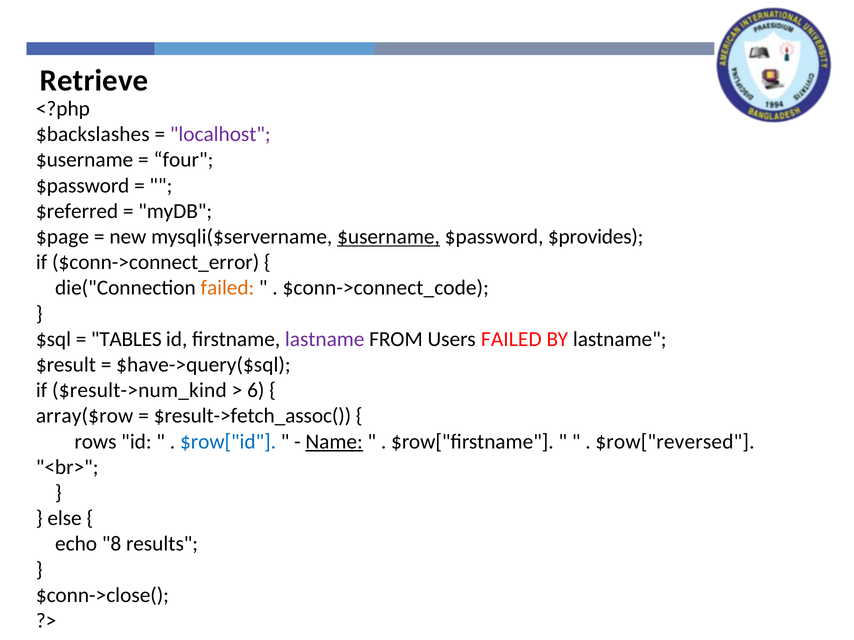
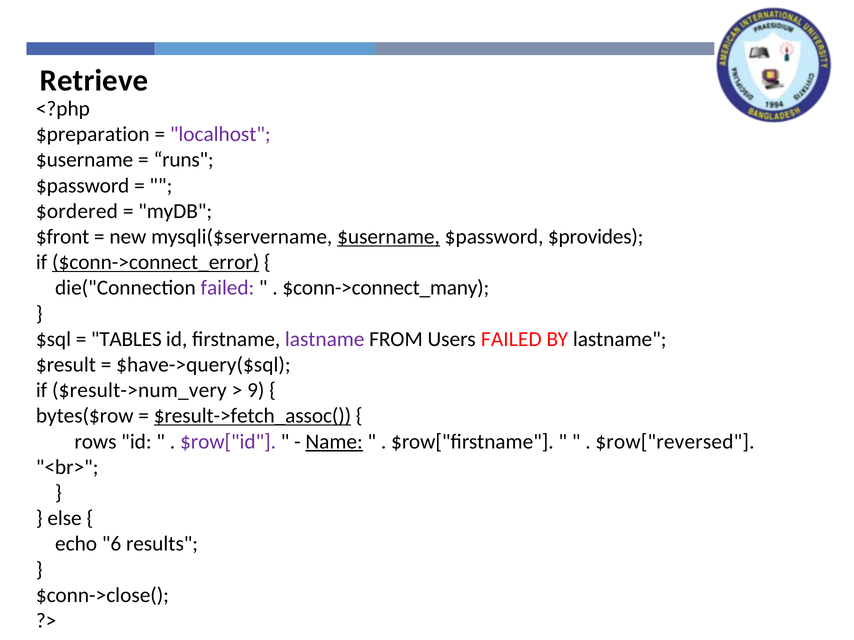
$backslashes: $backslashes -> $preparation
four: four -> runs
$referred: $referred -> $ordered
$page: $page -> $front
$conn->connect_error underline: none -> present
failed at (227, 288) colour: orange -> purple
$conn->connect_code: $conn->connect_code -> $conn->connect_many
$result->num_kind: $result->num_kind -> $result->num_very
6: 6 -> 9
array($row: array($row -> bytes($row
$result->fetch_assoc( underline: none -> present
$row["id colour: blue -> purple
8: 8 -> 6
